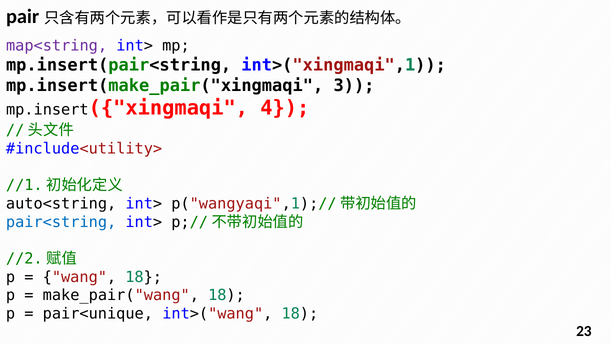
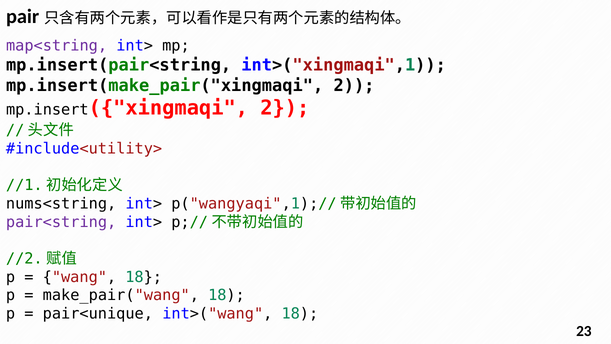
mp.insert(make_pair("xingmaqi 3: 3 -> 2
4 at (285, 108): 4 -> 2
auto<string: auto<string -> nums<string
pair<string colour: blue -> purple
